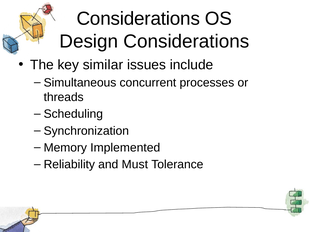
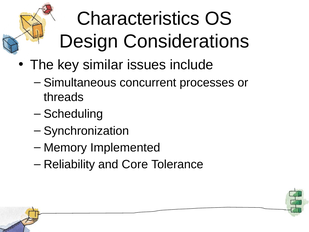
Considerations at (138, 19): Considerations -> Characteristics
Must: Must -> Core
